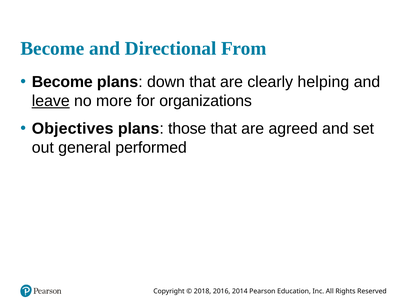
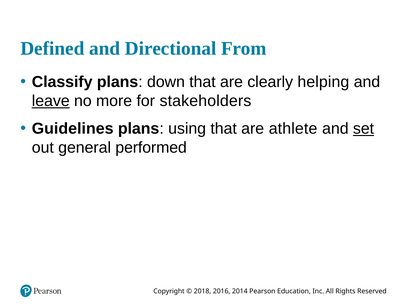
Become at (52, 48): Become -> Defined
Become at (62, 82): Become -> Classify
organizations: organizations -> stakeholders
Objectives: Objectives -> Guidelines
those: those -> using
agreed: agreed -> athlete
set underline: none -> present
